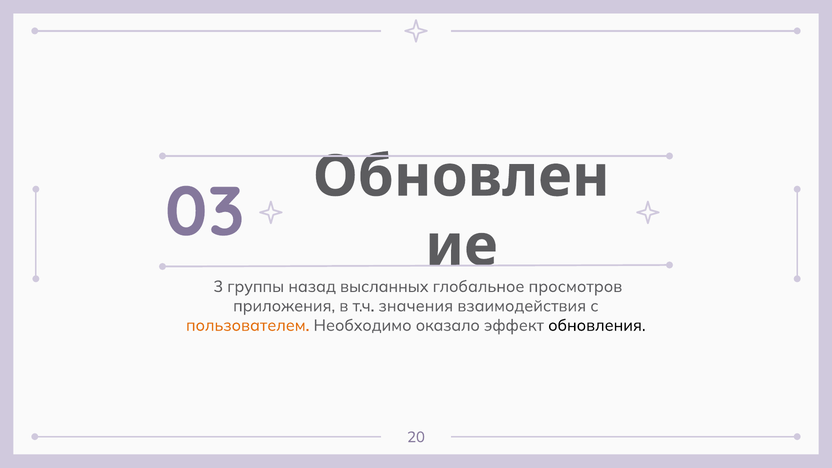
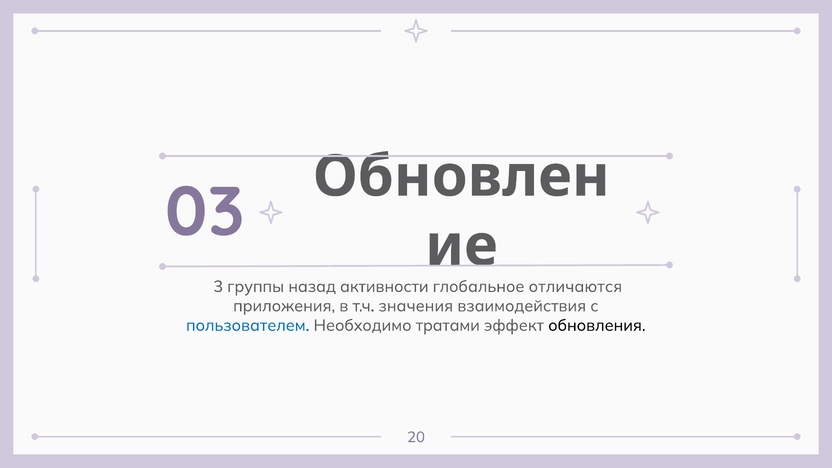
высланных: высланных -> активности
просмотров: просмотров -> отличаются
пользователем colour: orange -> blue
оказало: оказало -> тратами
